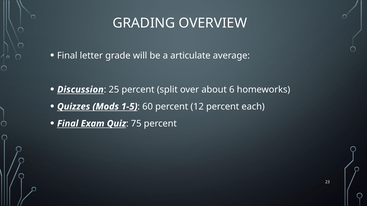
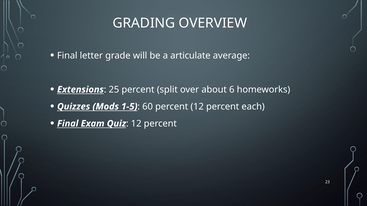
Discussion: Discussion -> Extensions
75 at (136, 124): 75 -> 12
